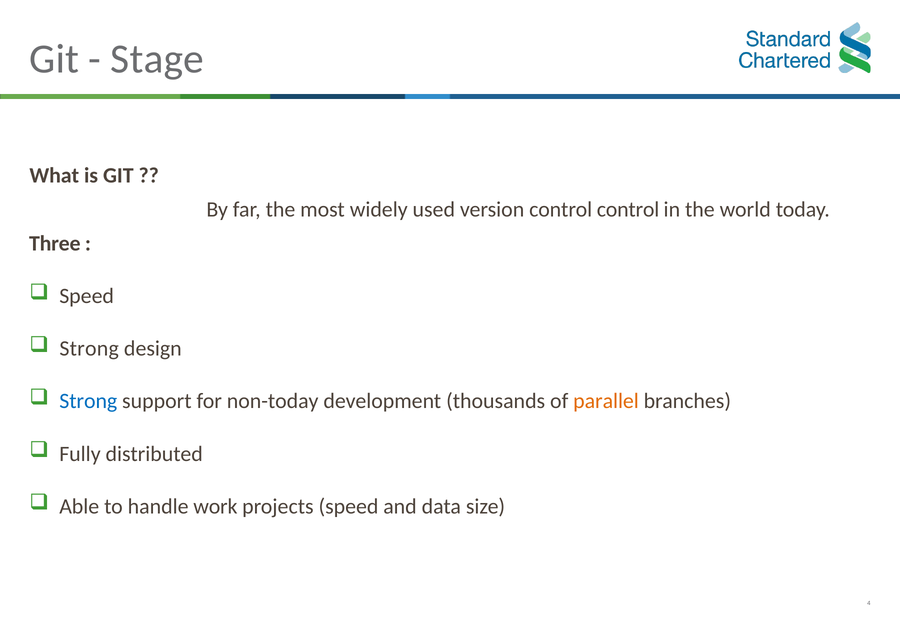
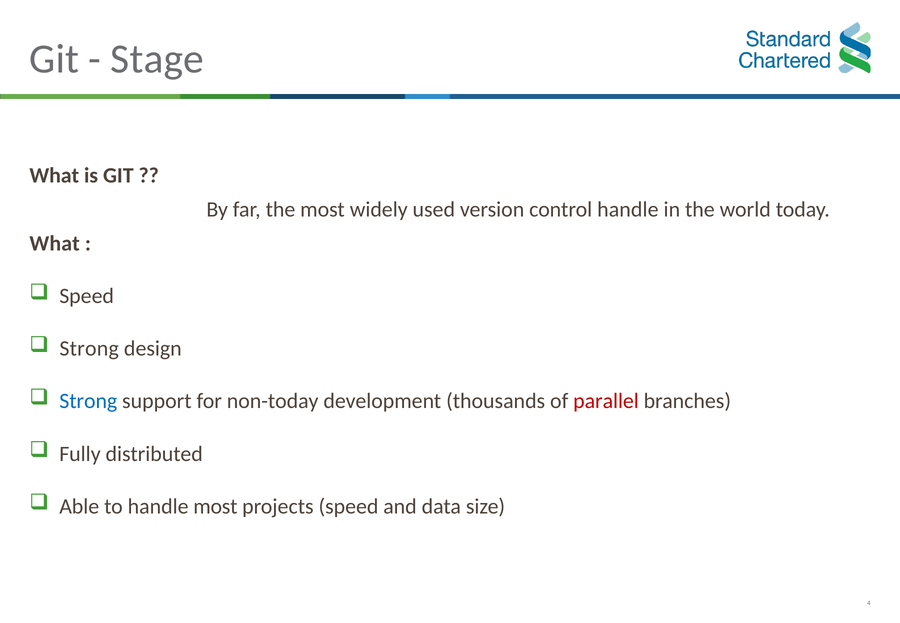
control control: control -> handle
Three at (55, 244): Three -> What
parallel colour: orange -> red
handle work: work -> most
